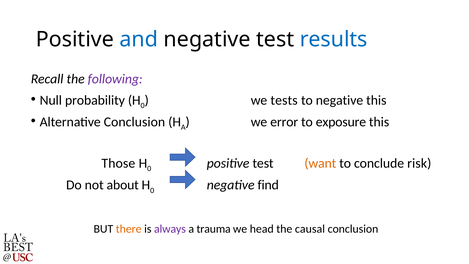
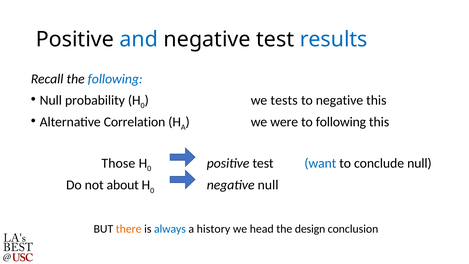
following at (115, 79) colour: purple -> blue
Alternative Conclusion: Conclusion -> Correlation
error: error -> were
to exposure: exposure -> following
want colour: orange -> blue
conclude risk: risk -> null
negative find: find -> null
always colour: purple -> blue
trauma: trauma -> history
causal: causal -> design
